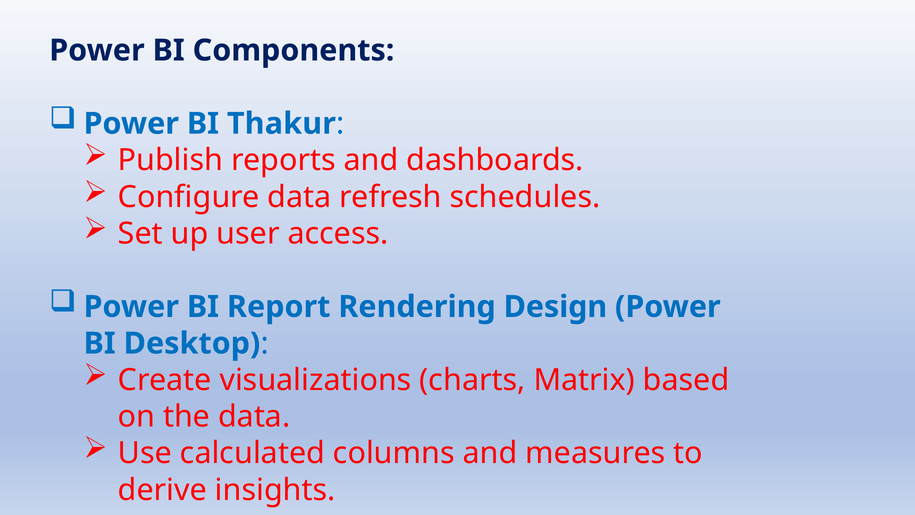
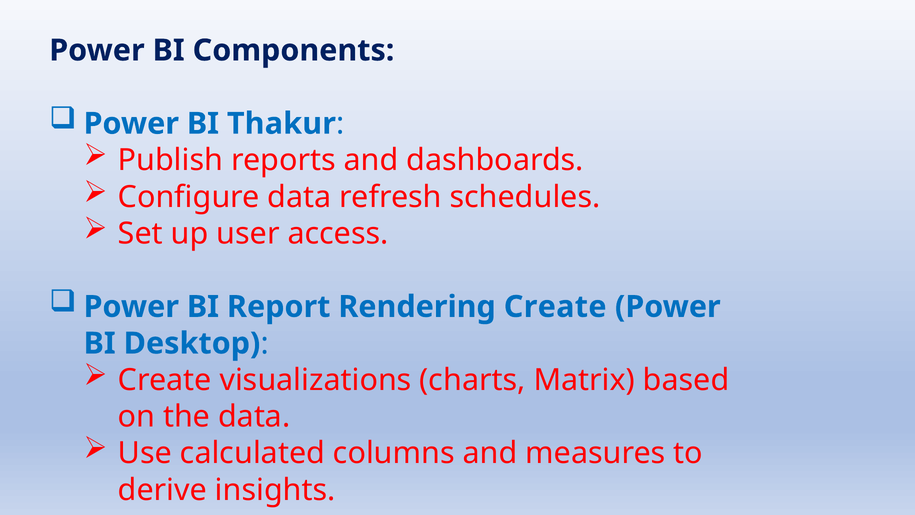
Rendering Design: Design -> Create
